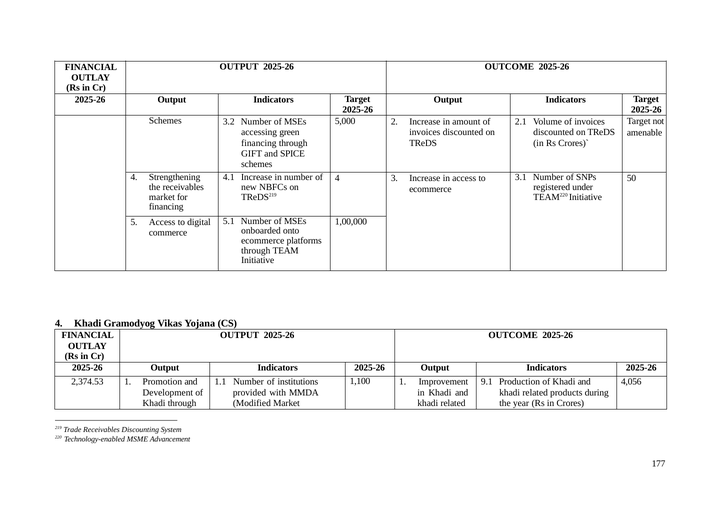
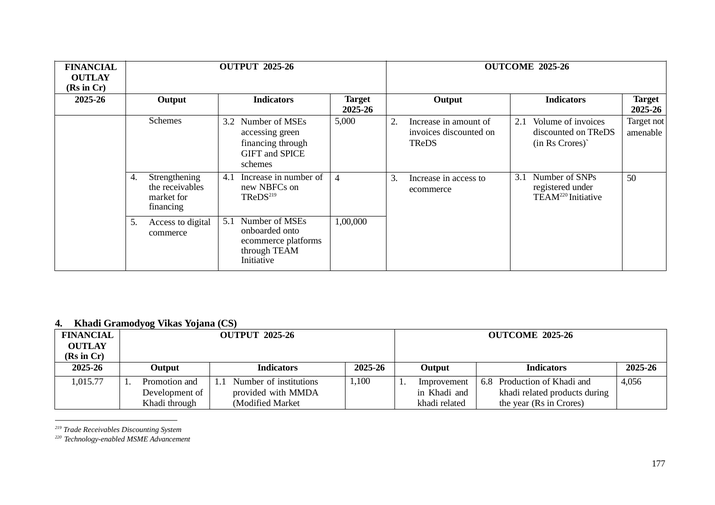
2,374.53: 2,374.53 -> 1,015.77
9.1: 9.1 -> 6.8
